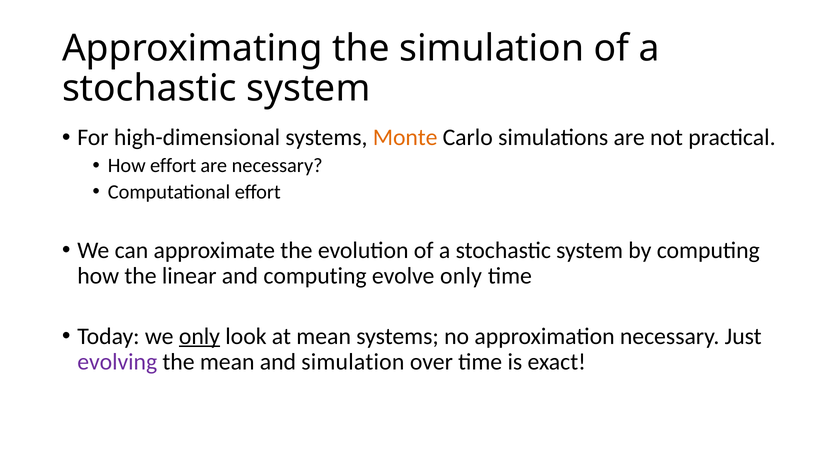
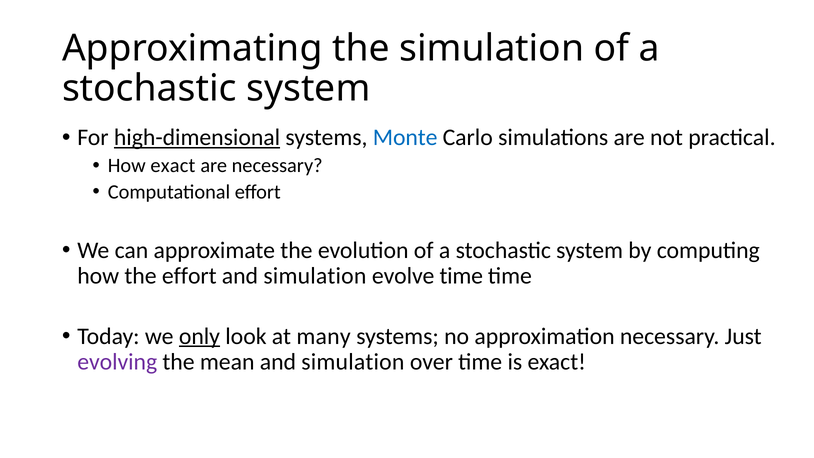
high-dimensional underline: none -> present
Monte colour: orange -> blue
How effort: effort -> exact
the linear: linear -> effort
computing at (315, 276): computing -> simulation
evolve only: only -> time
at mean: mean -> many
